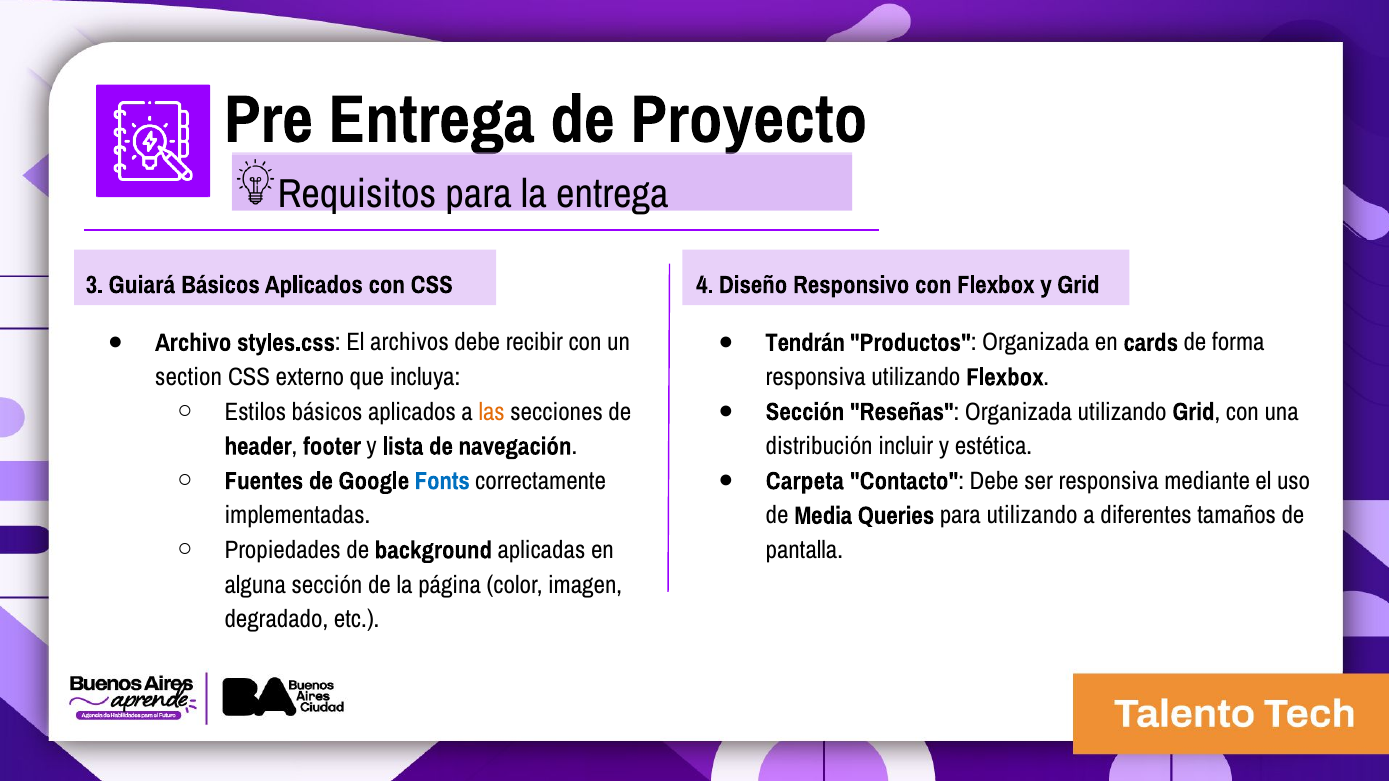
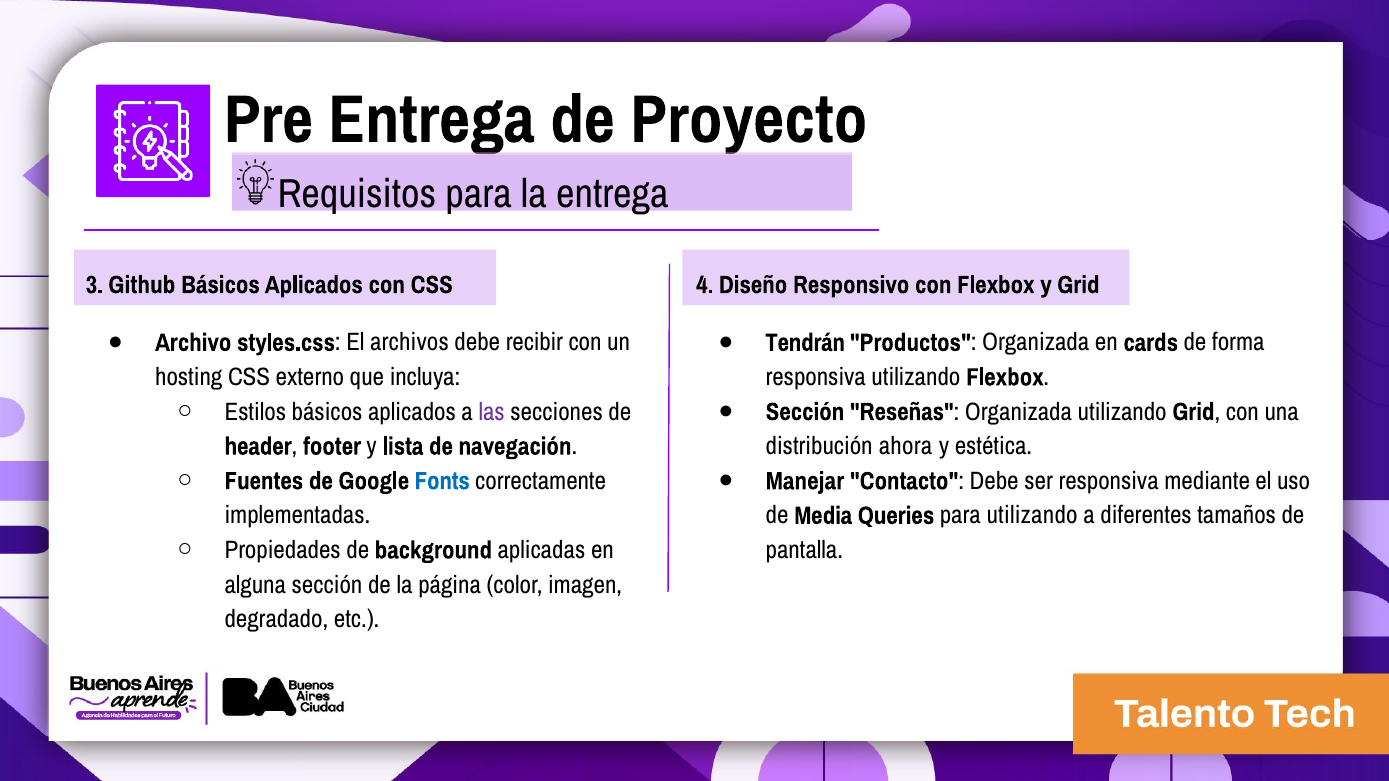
Guiará: Guiará -> Github
section: section -> hosting
las colour: orange -> purple
incluir: incluir -> ahora
Carpeta: Carpeta -> Manejar
